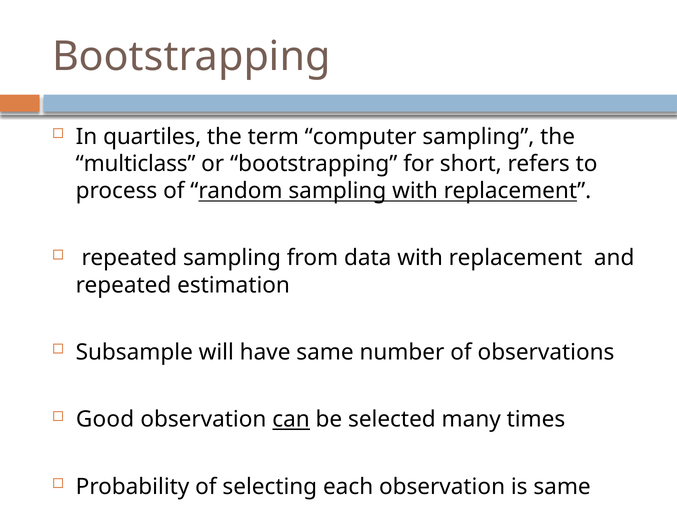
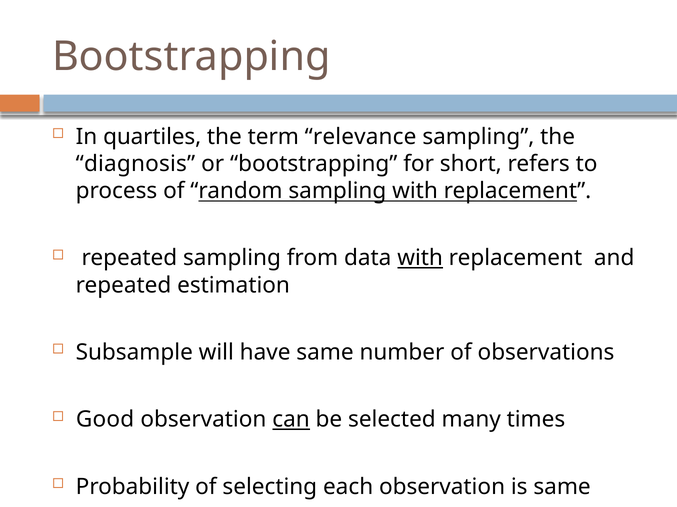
computer: computer -> relevance
multiclass: multiclass -> diagnosis
with at (420, 258) underline: none -> present
